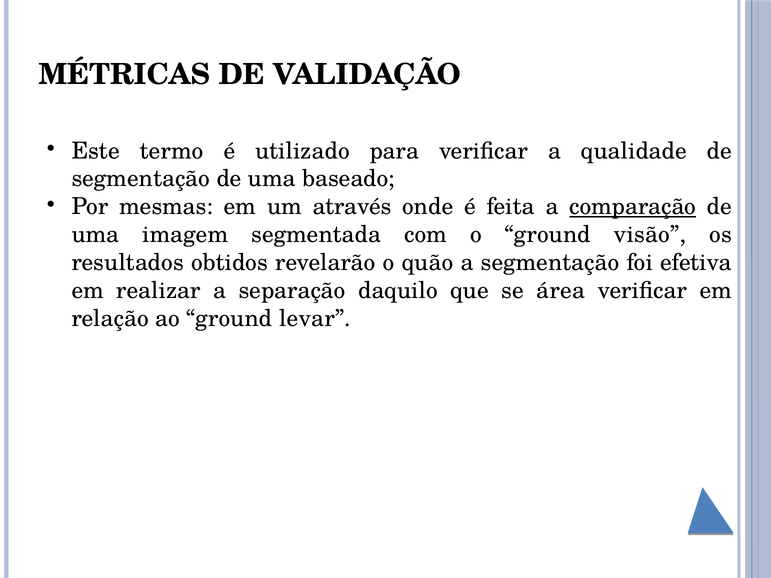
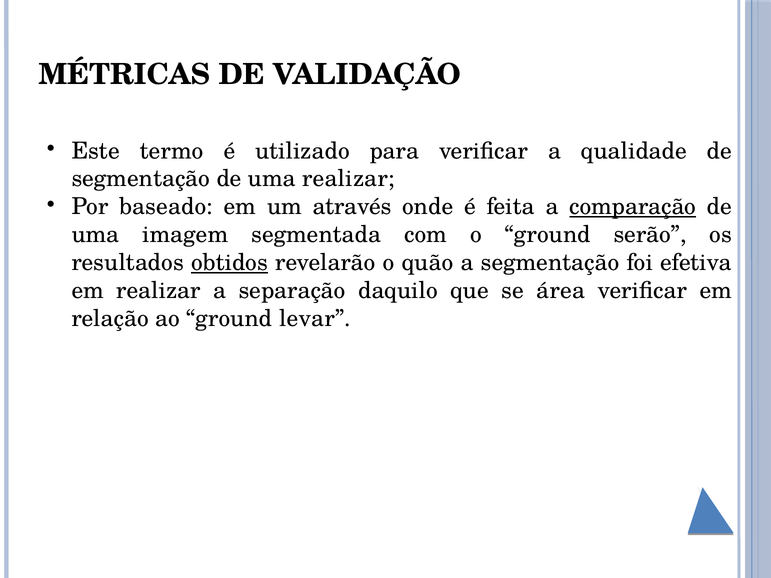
uma baseado: baseado -> realizar
mesmas: mesmas -> baseado
visão: visão -> serão
obtidos underline: none -> present
